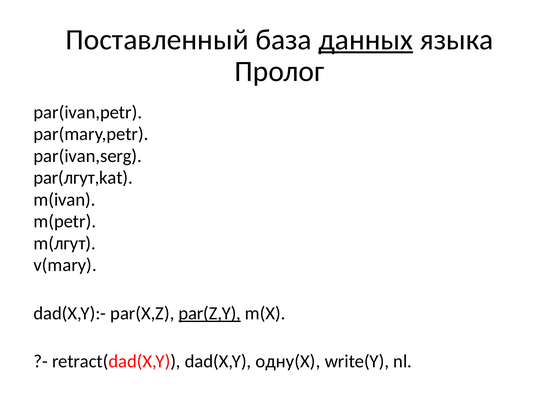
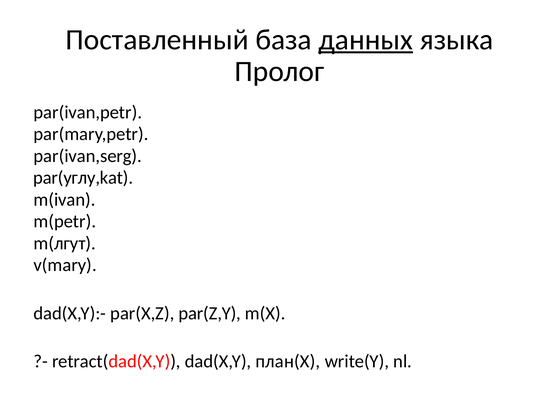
par(лгут,kat: par(лгут,kat -> par(углу,kat
par(Z,Y underline: present -> none
одну(X: одну(X -> план(X
